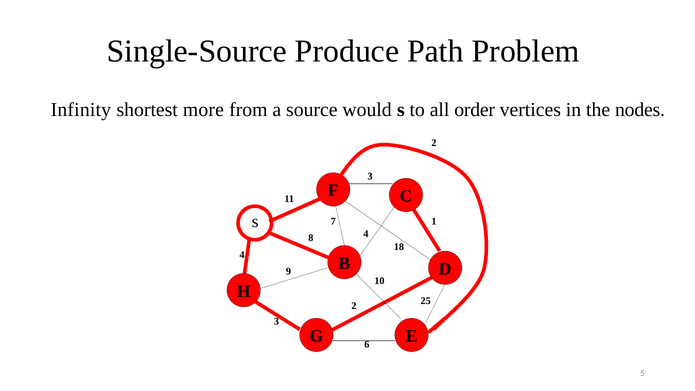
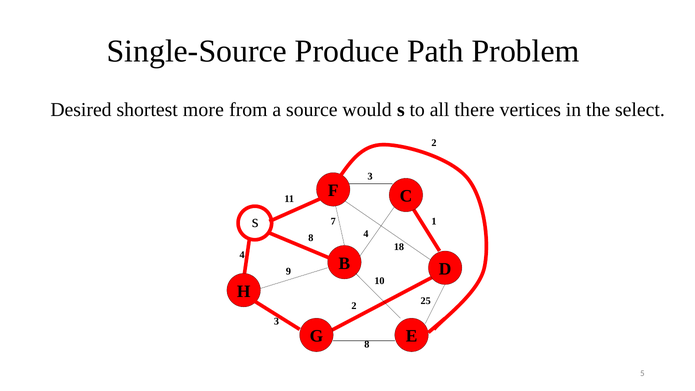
Infinity: Infinity -> Desired
order: order -> there
nodes: nodes -> select
G 6: 6 -> 8
